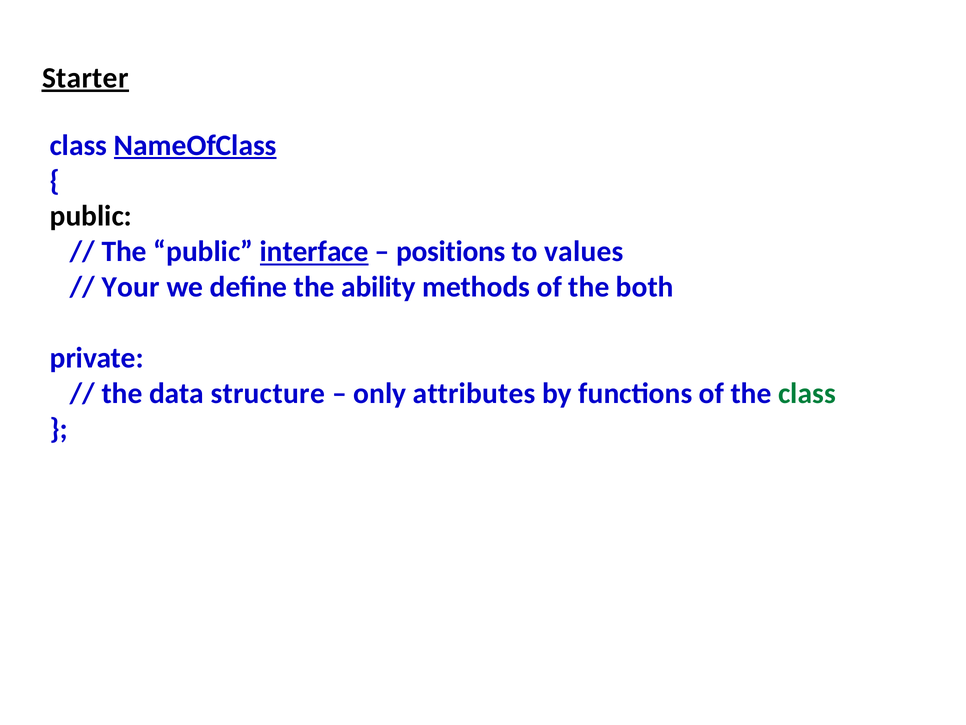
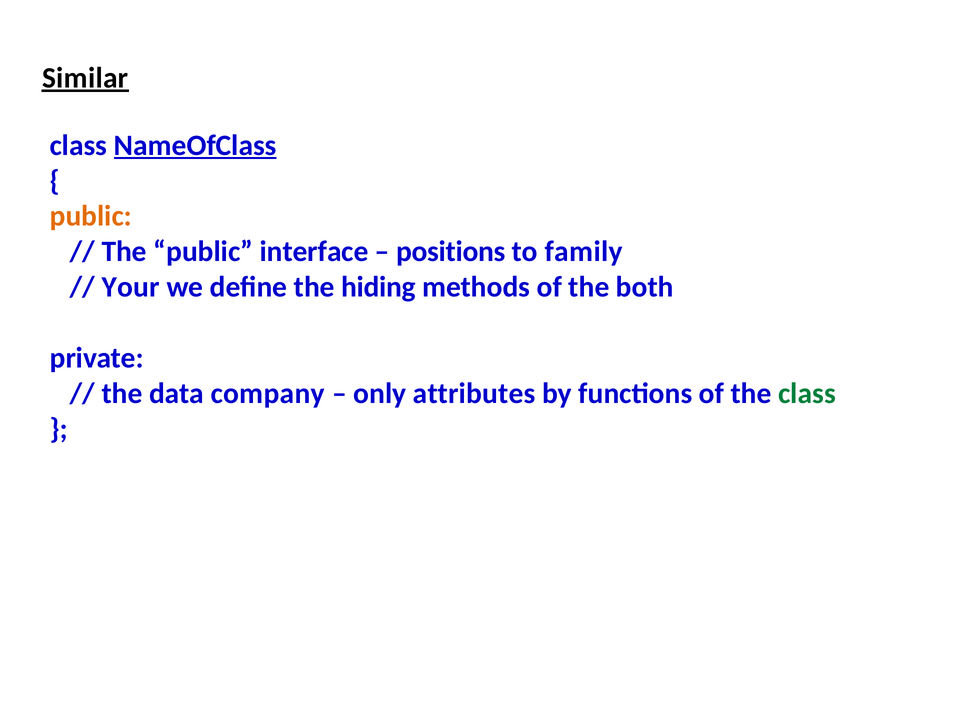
Starter: Starter -> Similar
public at (91, 216) colour: black -> orange
interface underline: present -> none
values: values -> family
ability: ability -> hiding
structure: structure -> company
